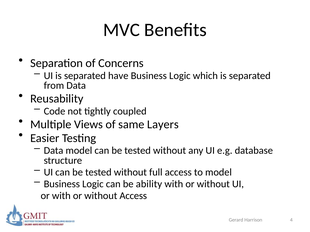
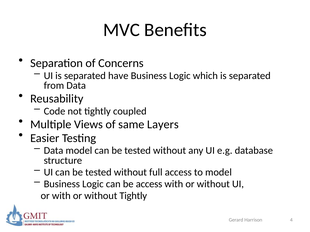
be ability: ability -> access
without Access: Access -> Tightly
